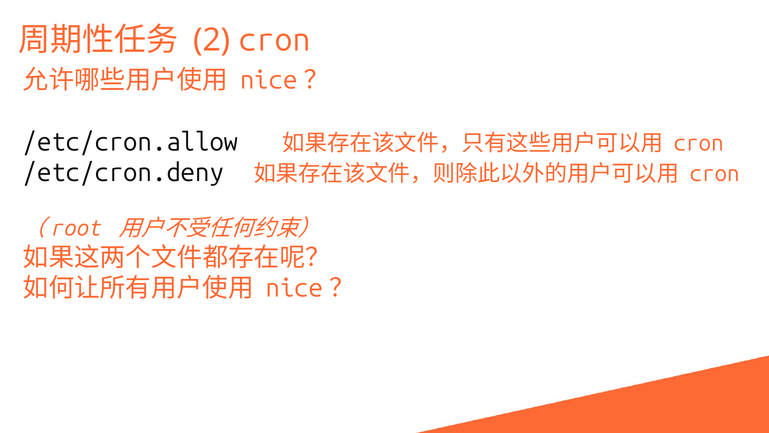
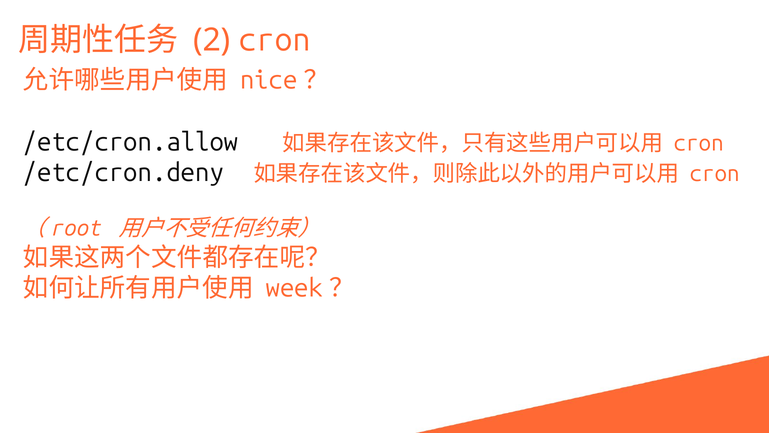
nice at (294, 288): nice -> week
